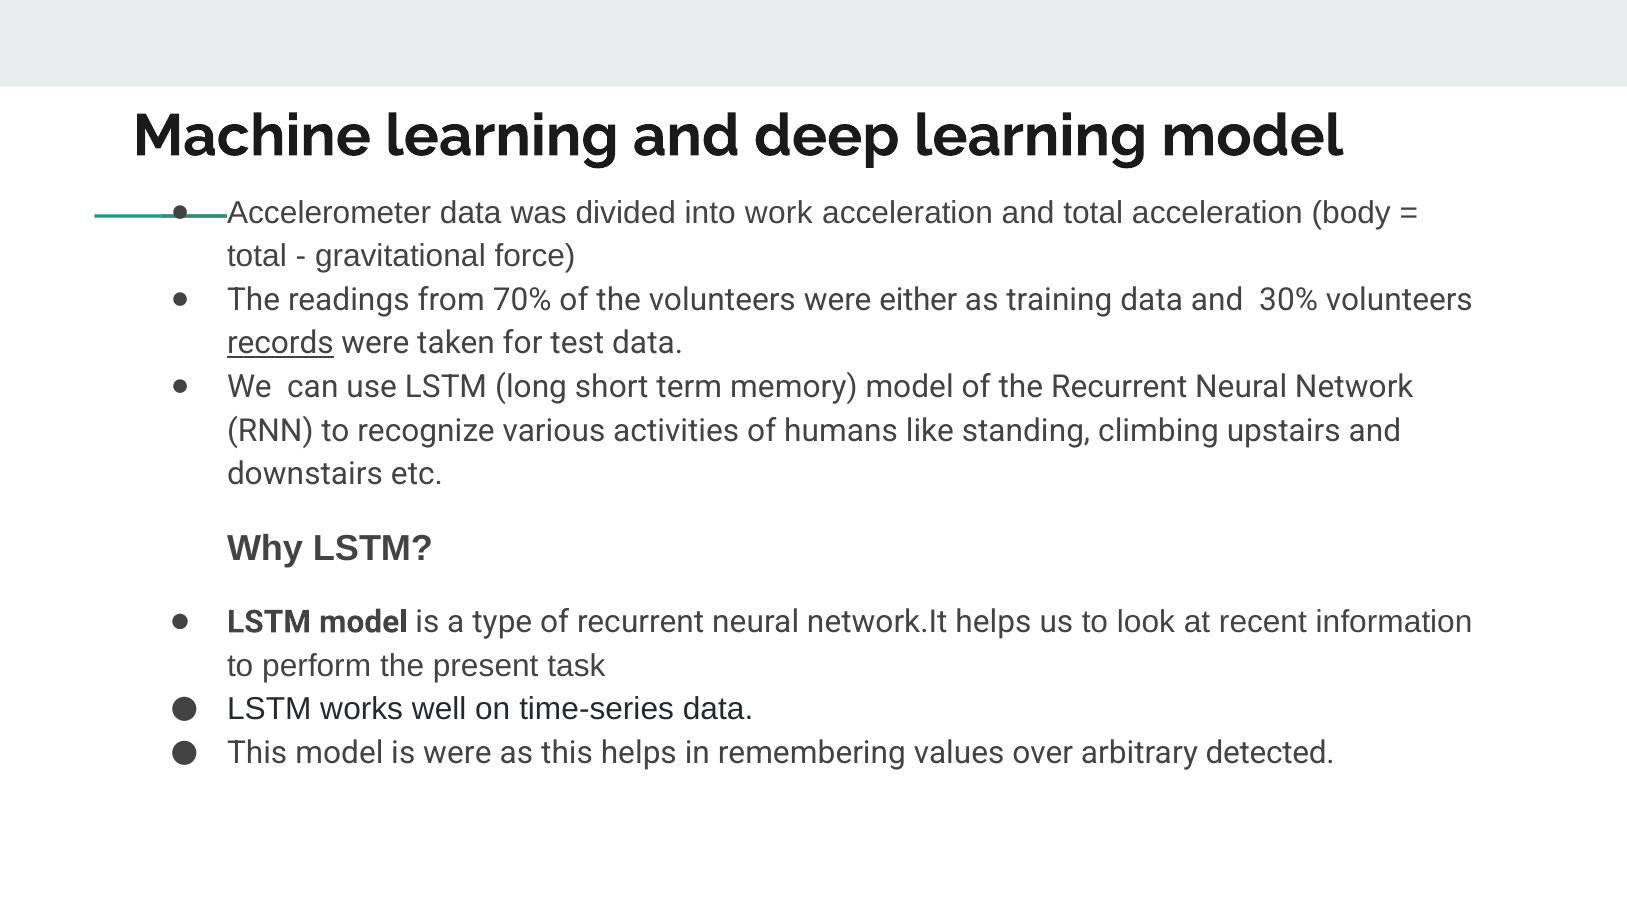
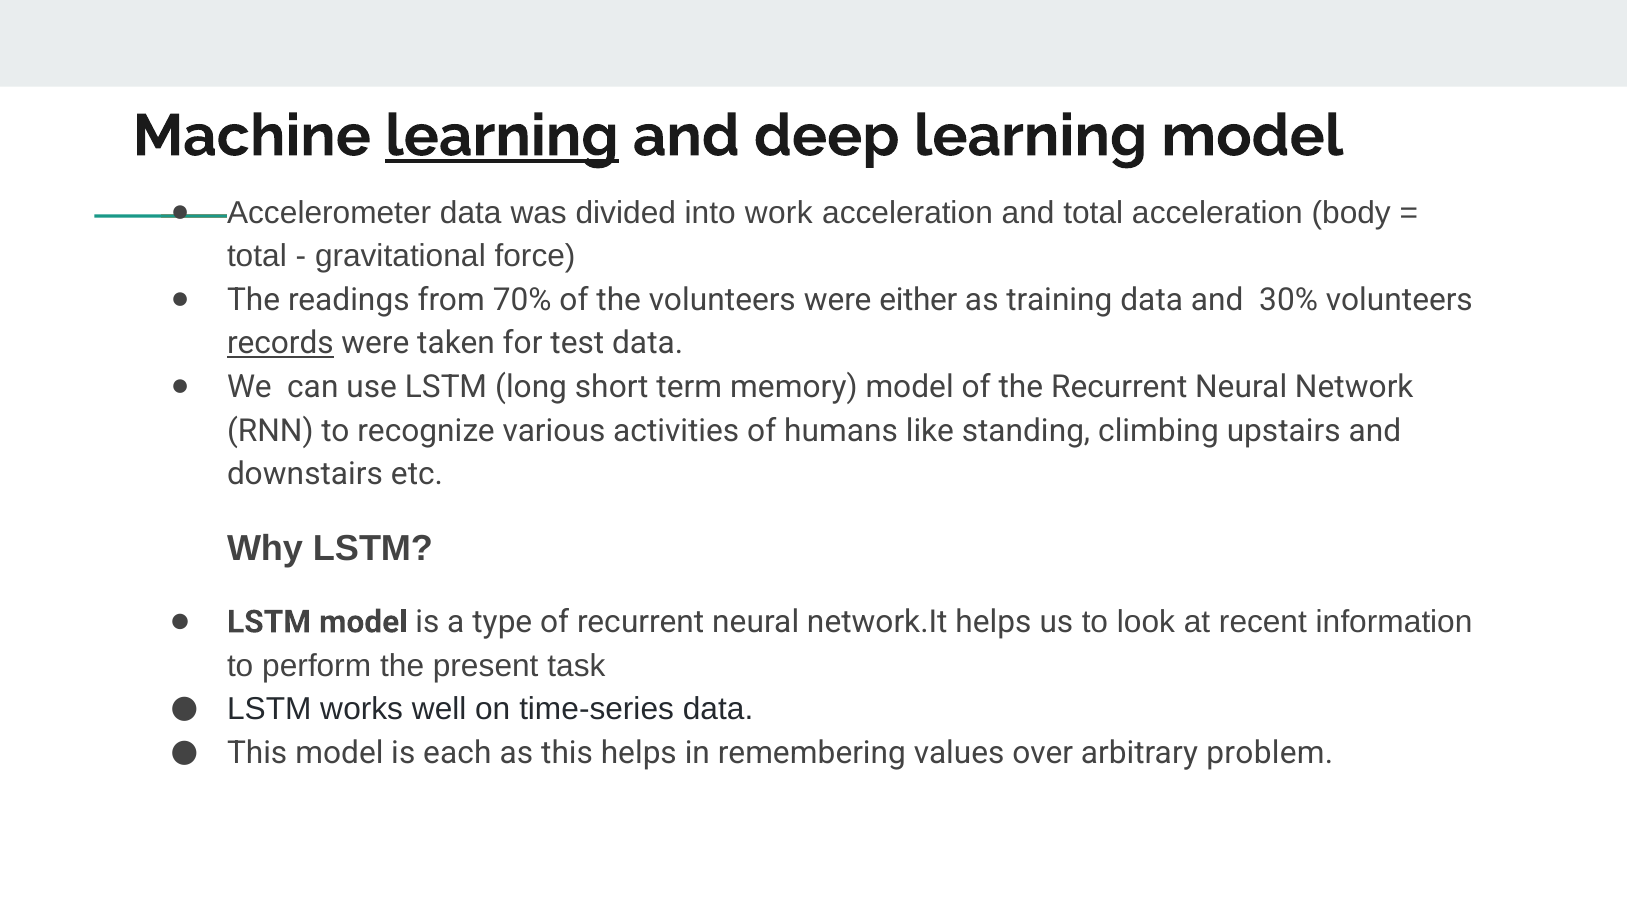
learning at (502, 136) underline: none -> present
is were: were -> each
detected: detected -> problem
